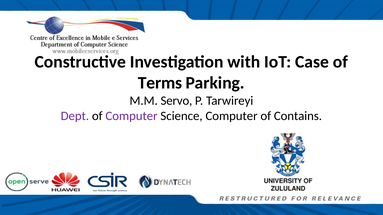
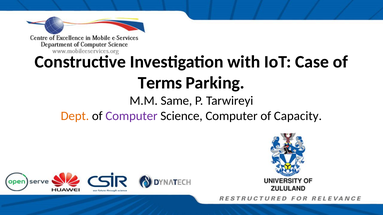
Servo: Servo -> Same
Dept colour: purple -> orange
Contains: Contains -> Capacity
